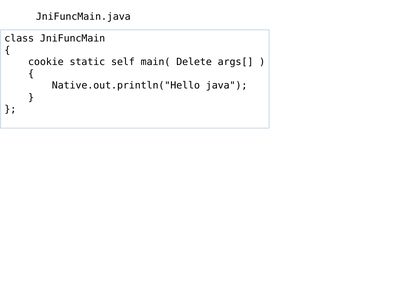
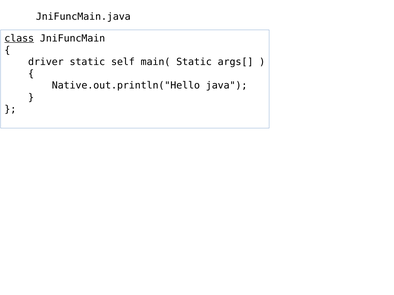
class underline: none -> present
cookie: cookie -> driver
main( Delete: Delete -> Static
